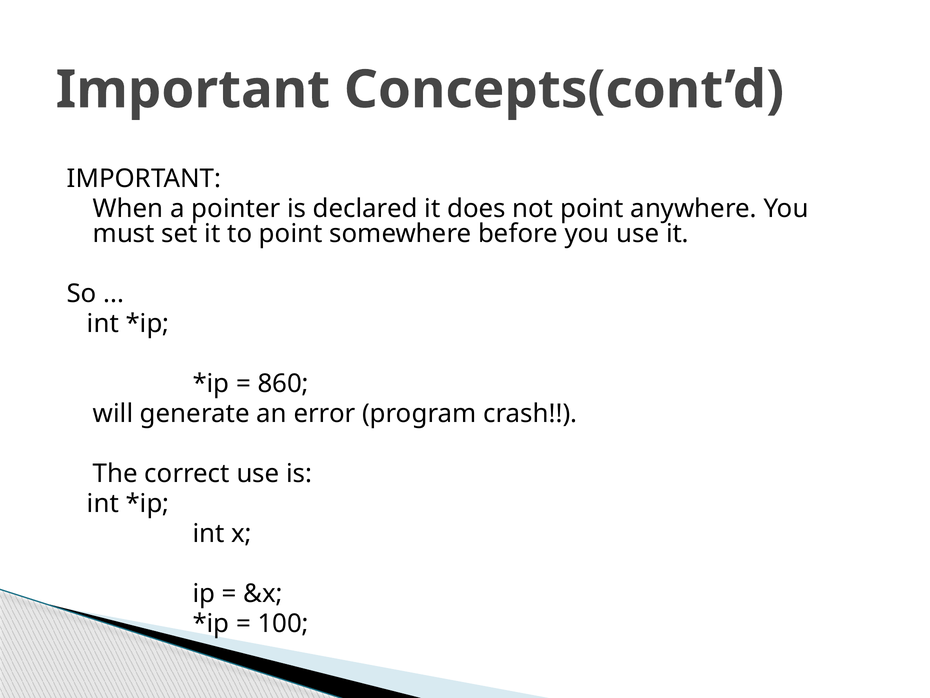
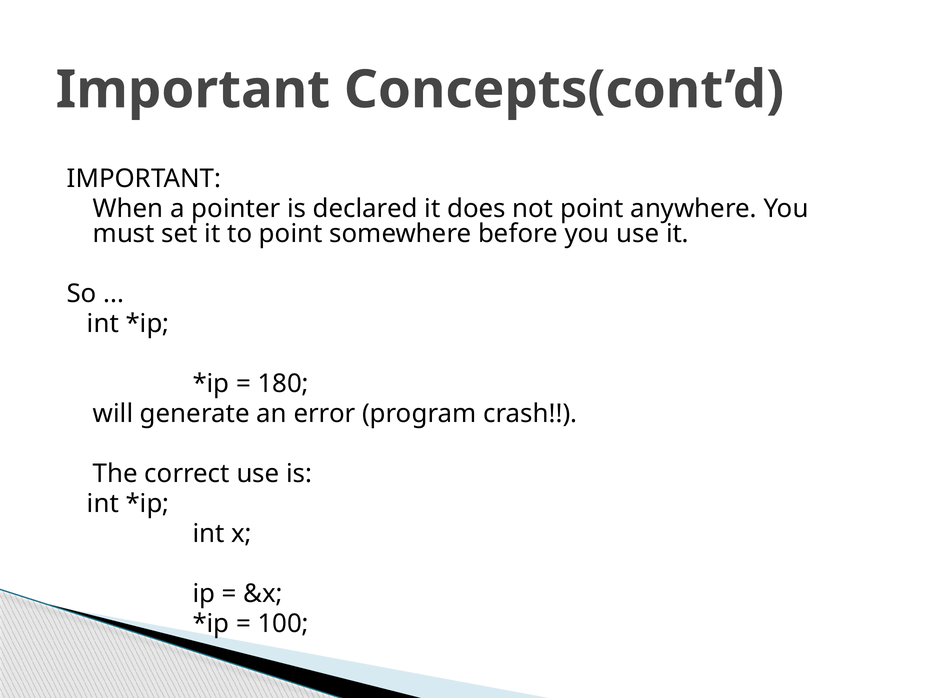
860: 860 -> 180
